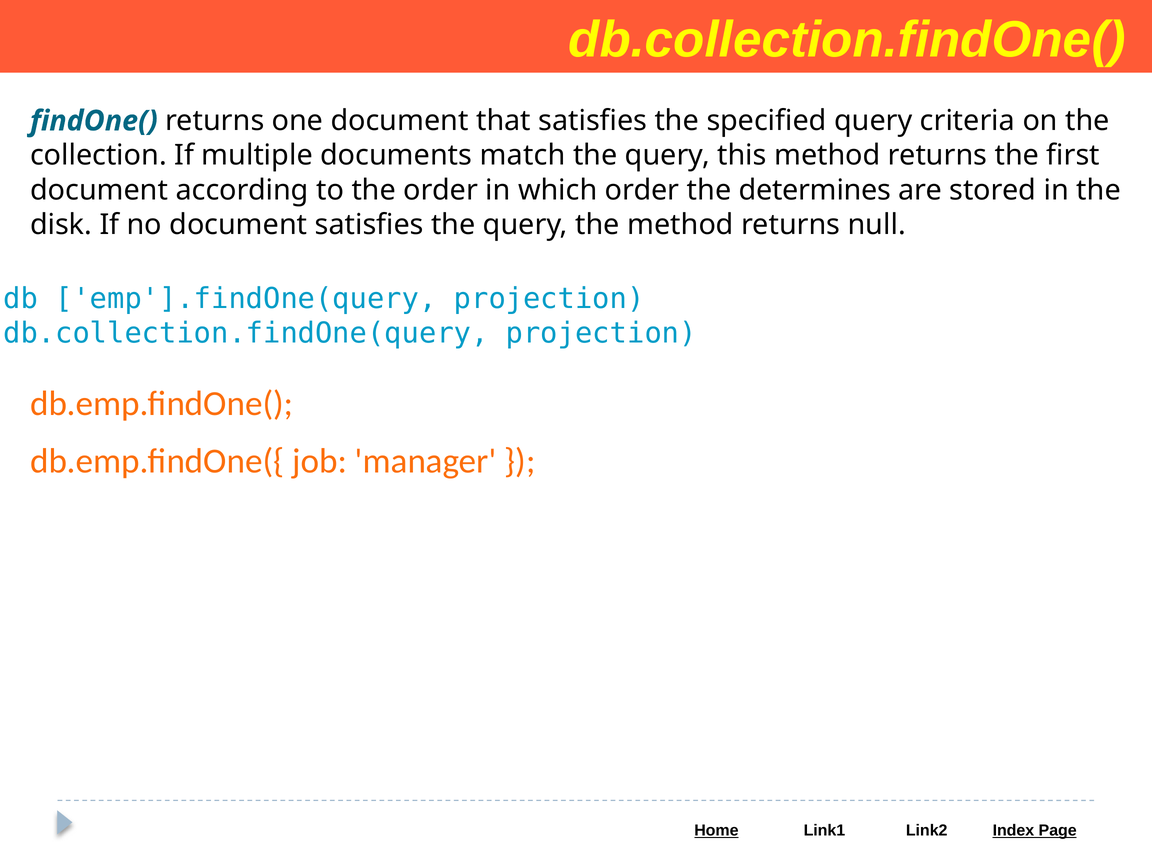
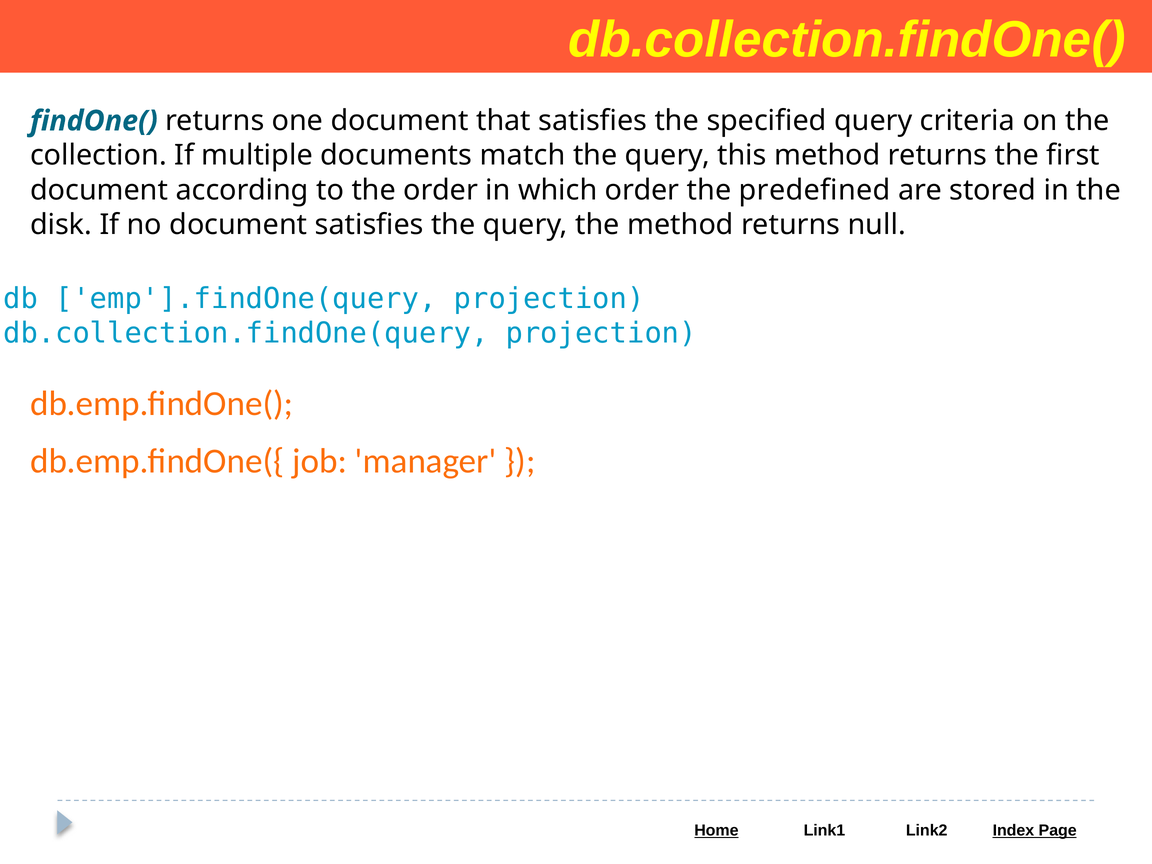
determines: determines -> predefined
